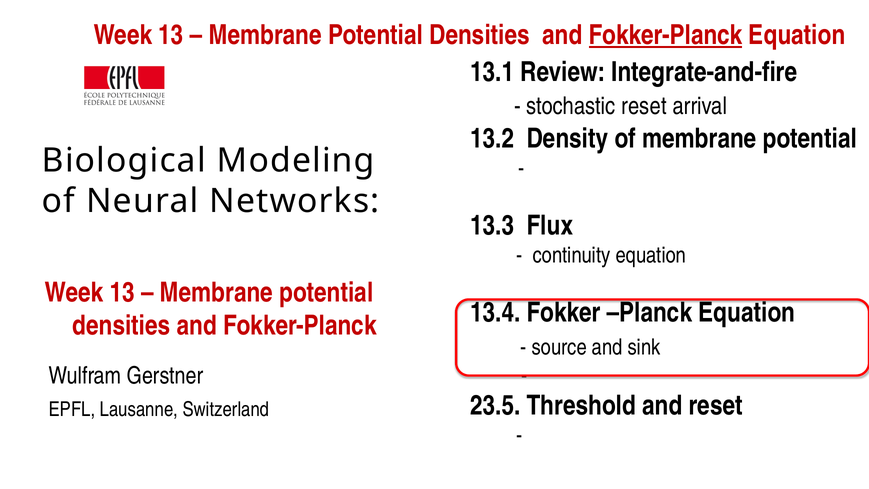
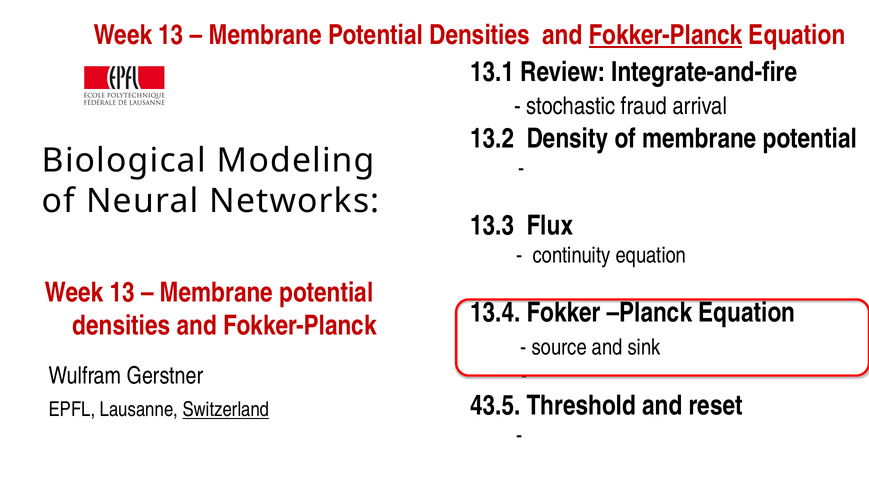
stochastic reset: reset -> fraud
23.5: 23.5 -> 43.5
Switzerland underline: none -> present
